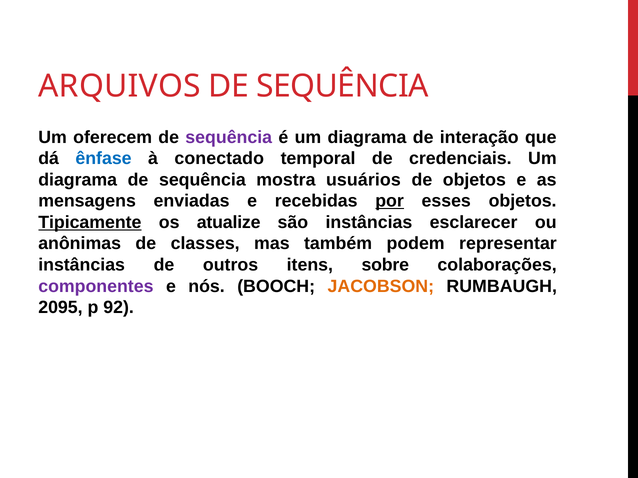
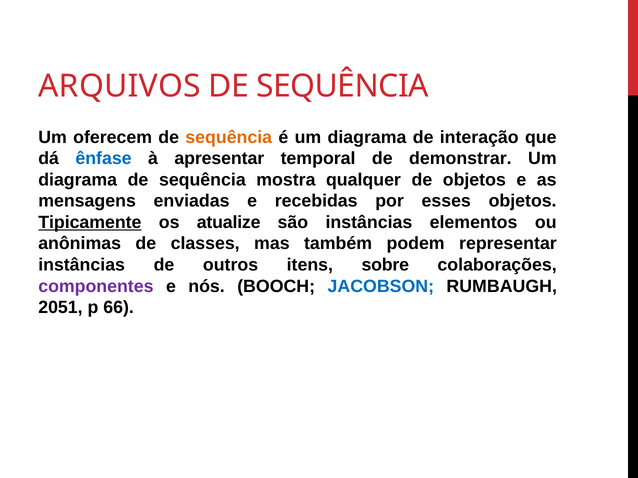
sequência at (229, 137) colour: purple -> orange
conectado: conectado -> apresentar
credenciais: credenciais -> demonstrar
usuários: usuários -> qualquer
por underline: present -> none
esclarecer: esclarecer -> elementos
JACOBSON colour: orange -> blue
2095: 2095 -> 2051
92: 92 -> 66
